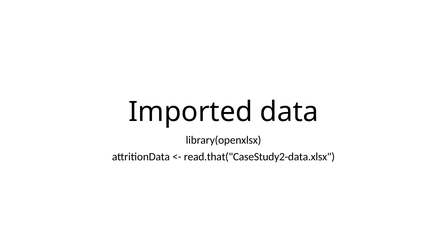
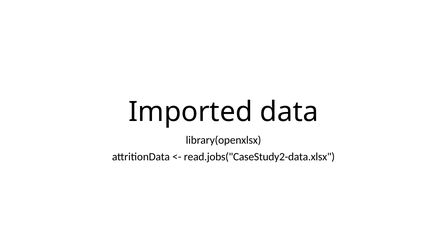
read.that("CaseStudy2-data.xlsx: read.that("CaseStudy2-data.xlsx -> read.jobs("CaseStudy2-data.xlsx
